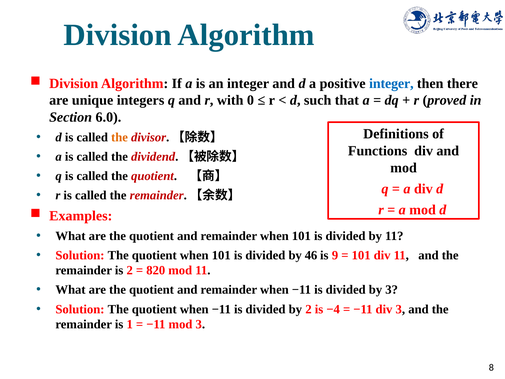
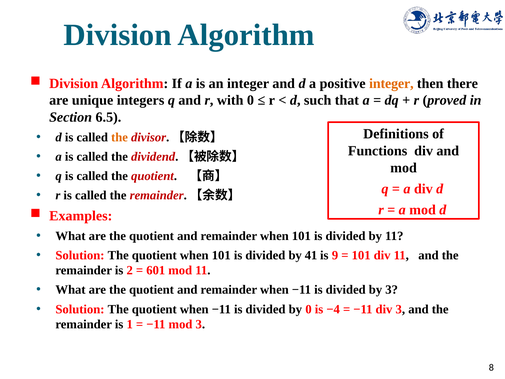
integer at (391, 83) colour: blue -> orange
6.0: 6.0 -> 6.5
46: 46 -> 41
820: 820 -> 601
by 2: 2 -> 0
